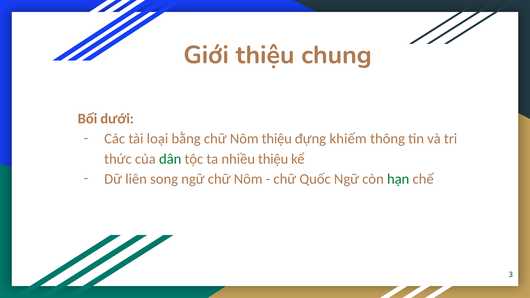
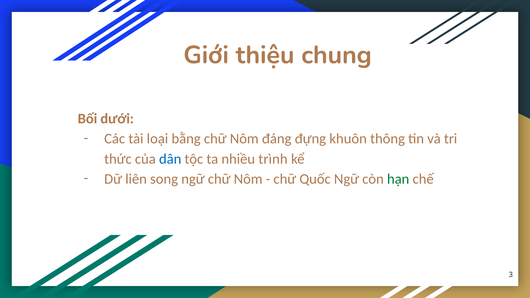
Nôm thiệu: thiệu -> đáng
khiếm: khiếm -> khuôn
dân colour: green -> blue
nhiều thiệu: thiệu -> trình
